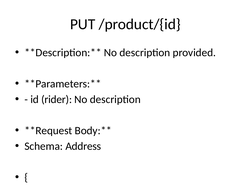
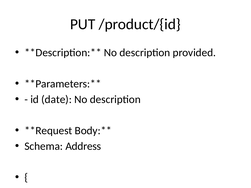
rider: rider -> date
